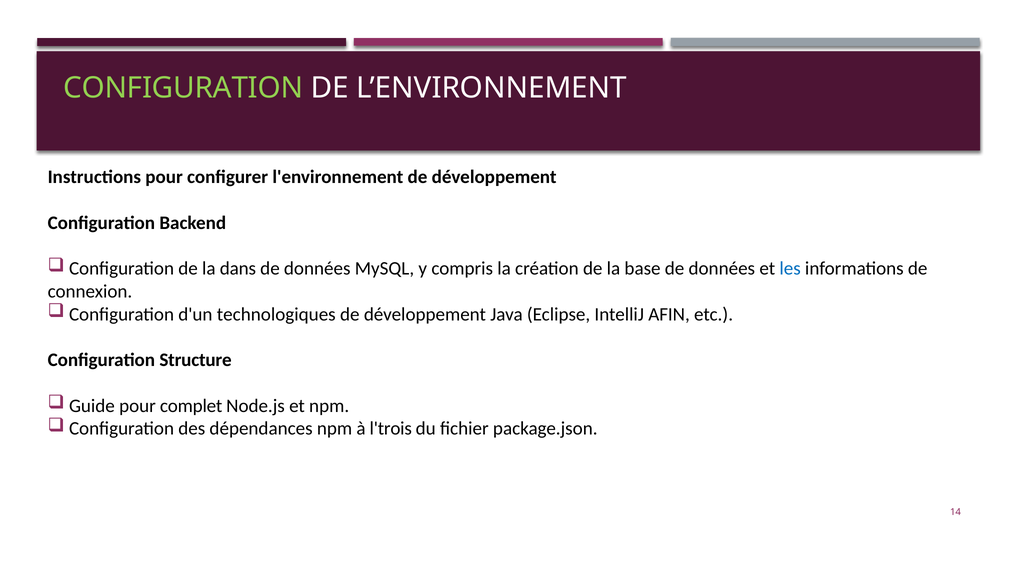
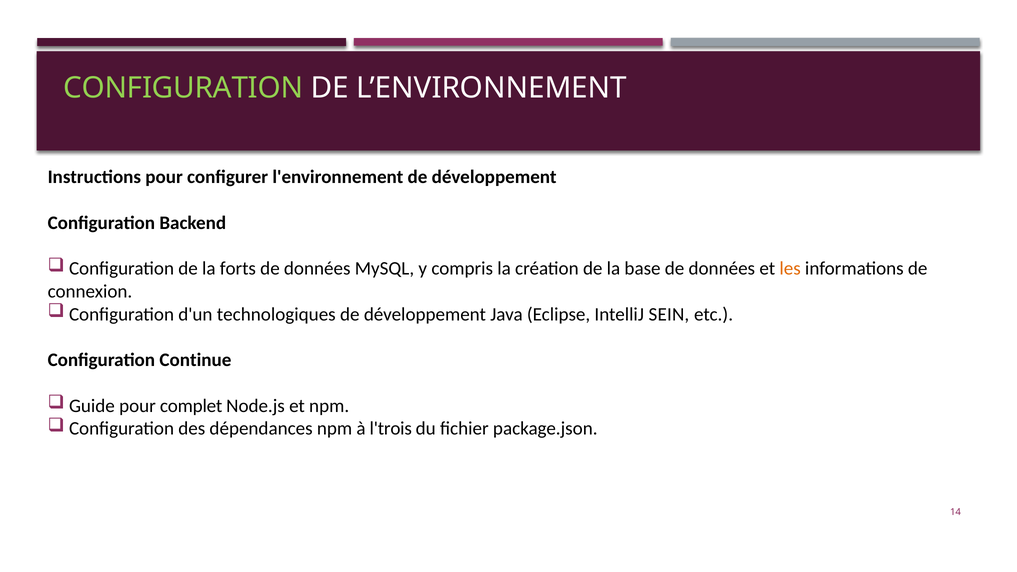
dans: dans -> forts
les colour: blue -> orange
AFIN: AFIN -> SEIN
Structure: Structure -> Continue
